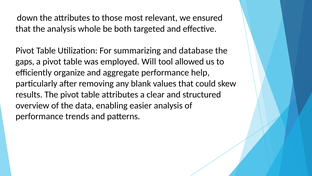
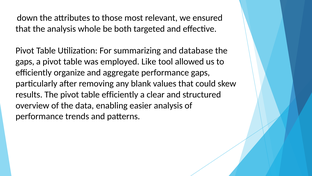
Will: Will -> Like
performance help: help -> gaps
table attributes: attributes -> efficiently
